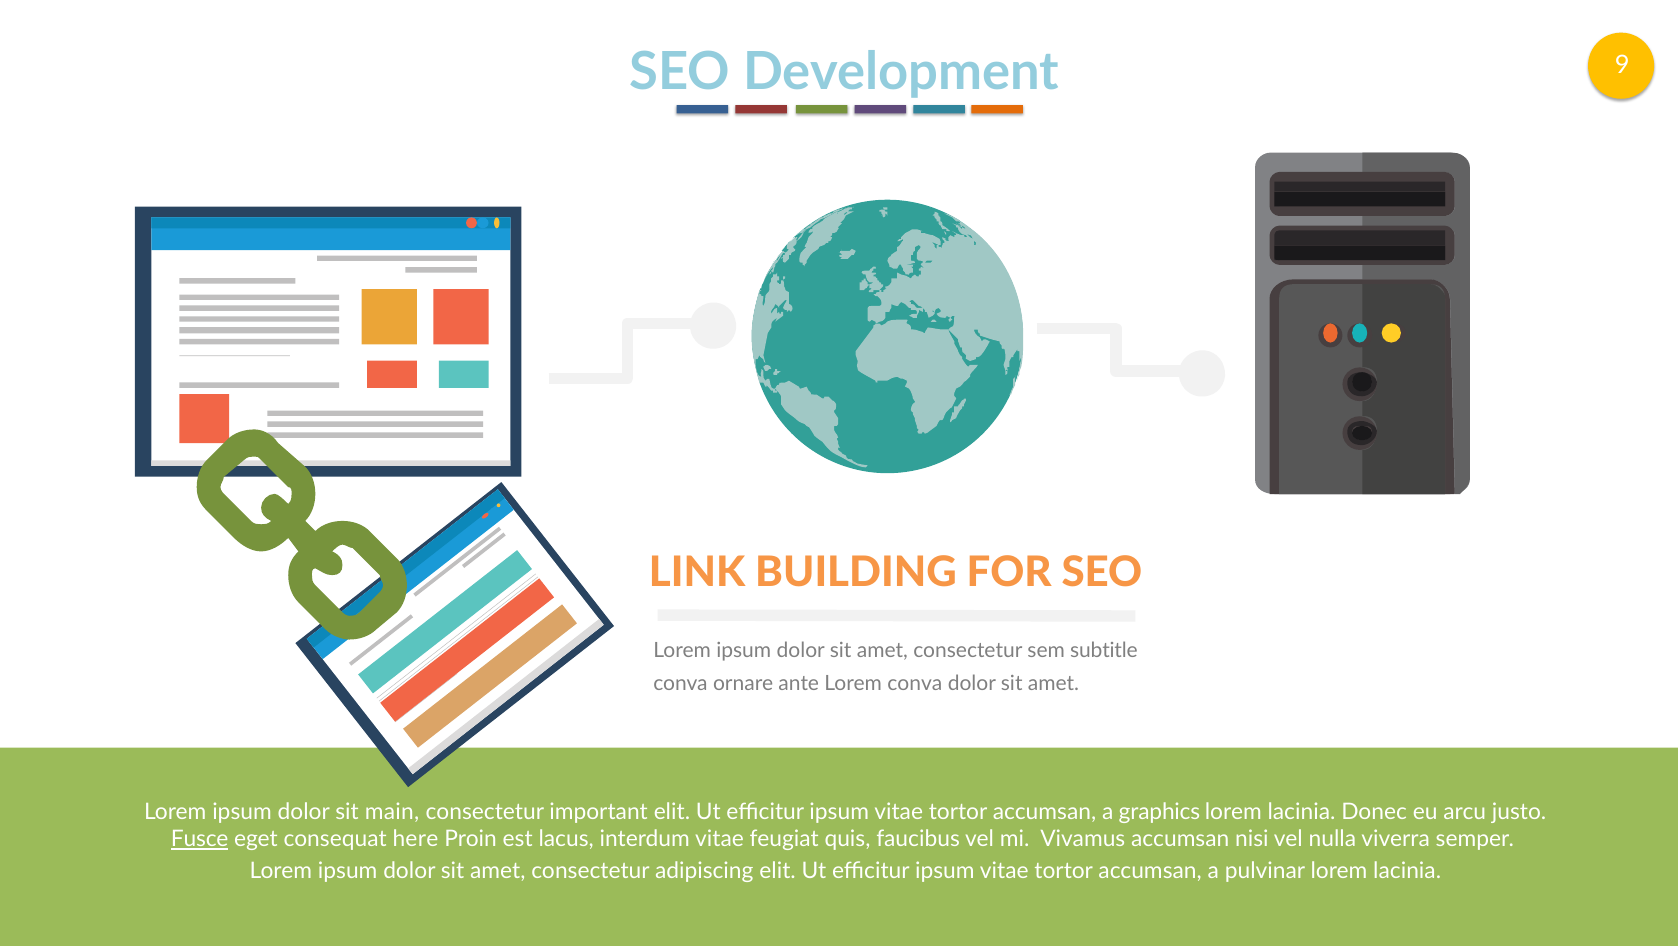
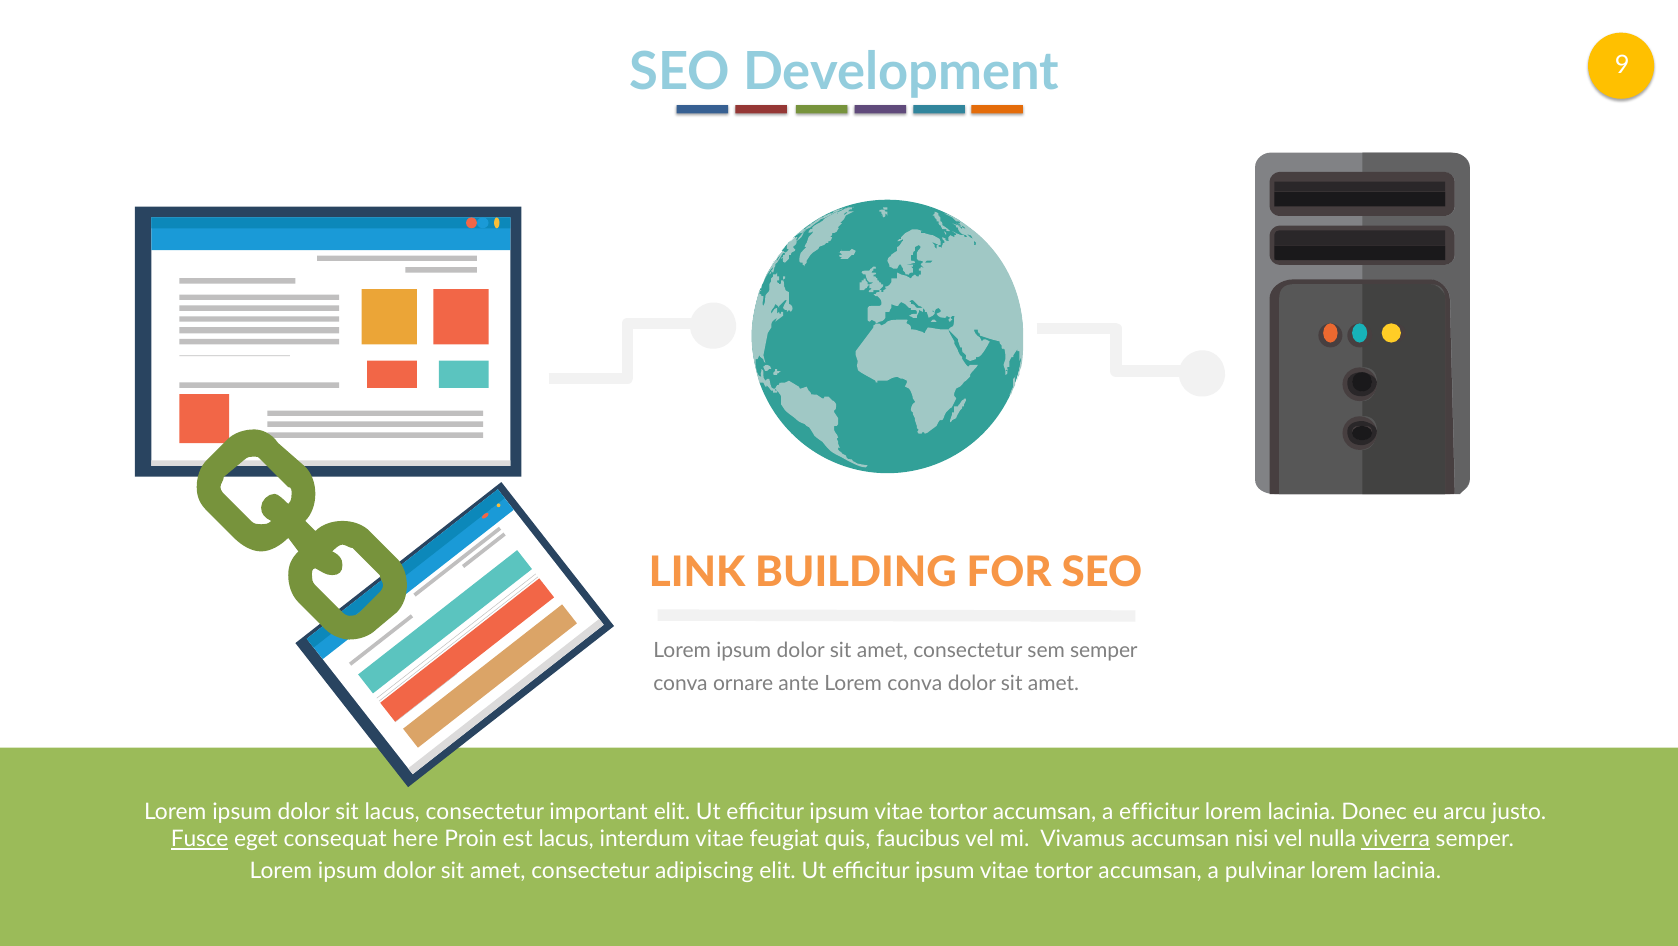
sem subtitle: subtitle -> semper
sit main: main -> lacus
a graphics: graphics -> efficitur
viverra underline: none -> present
